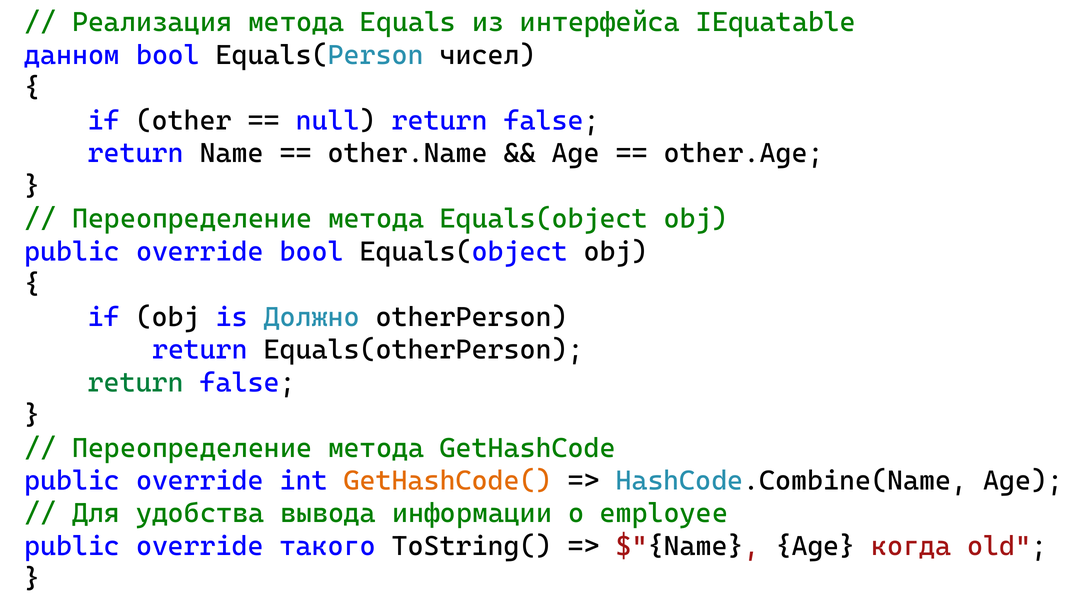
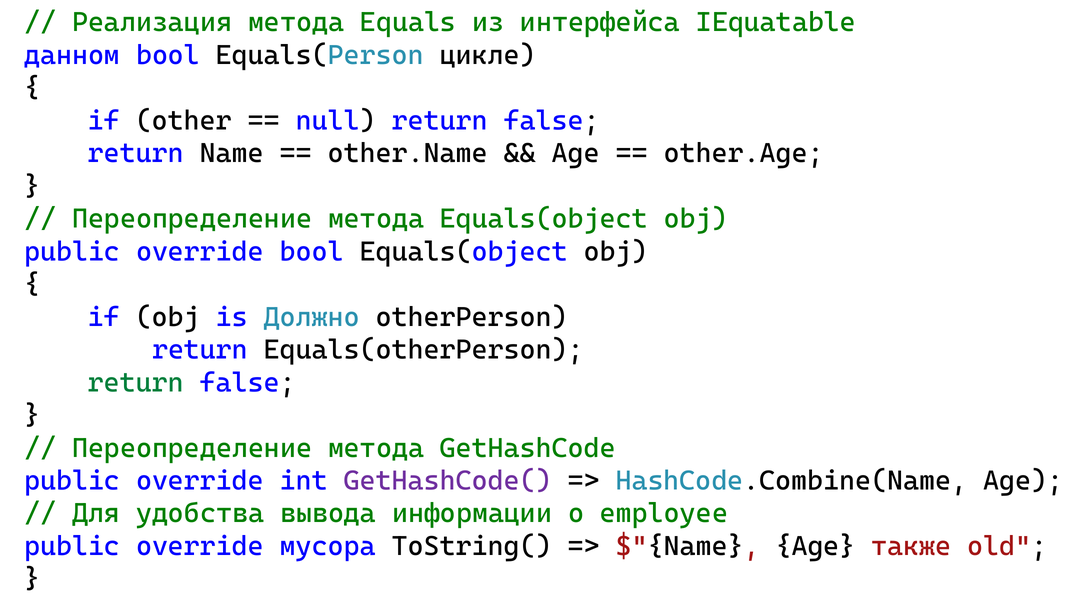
чисел: чисел -> цикле
GetHashCode( colour: orange -> purple
такого: такого -> мусора
когда: когда -> также
